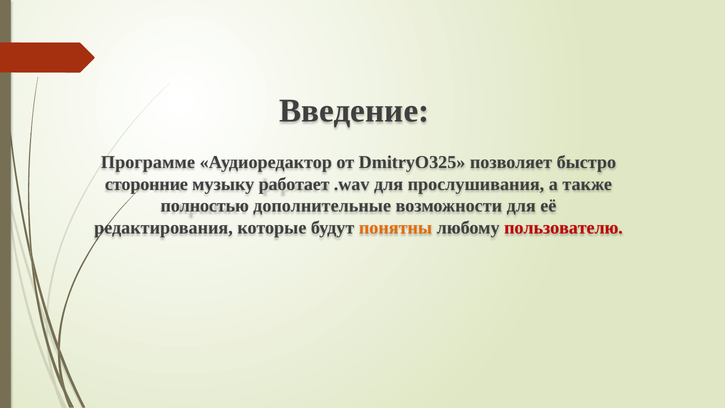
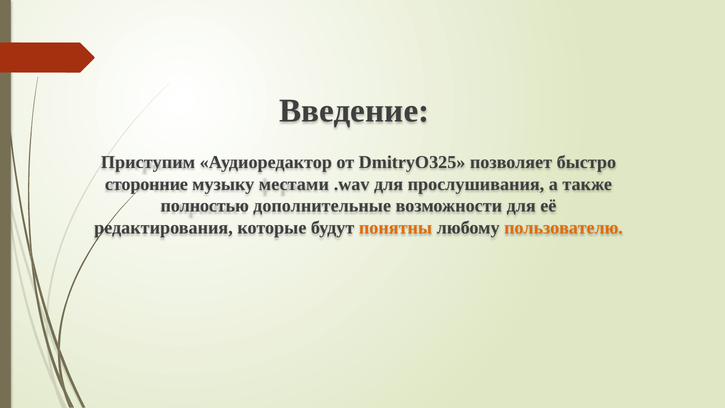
Программе: Программе -> Приступим
работает: работает -> местами
пользователю colour: red -> orange
